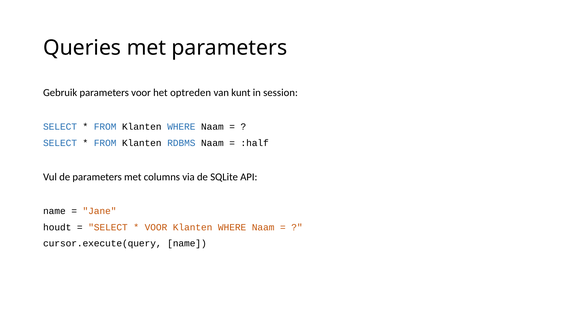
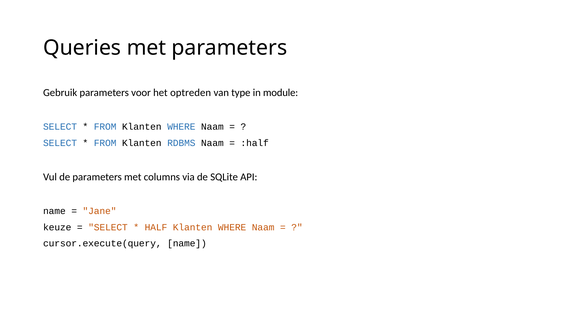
kunt: kunt -> type
session: session -> module
houdt: houdt -> keuze
VOOR at (156, 227): VOOR -> HALF
